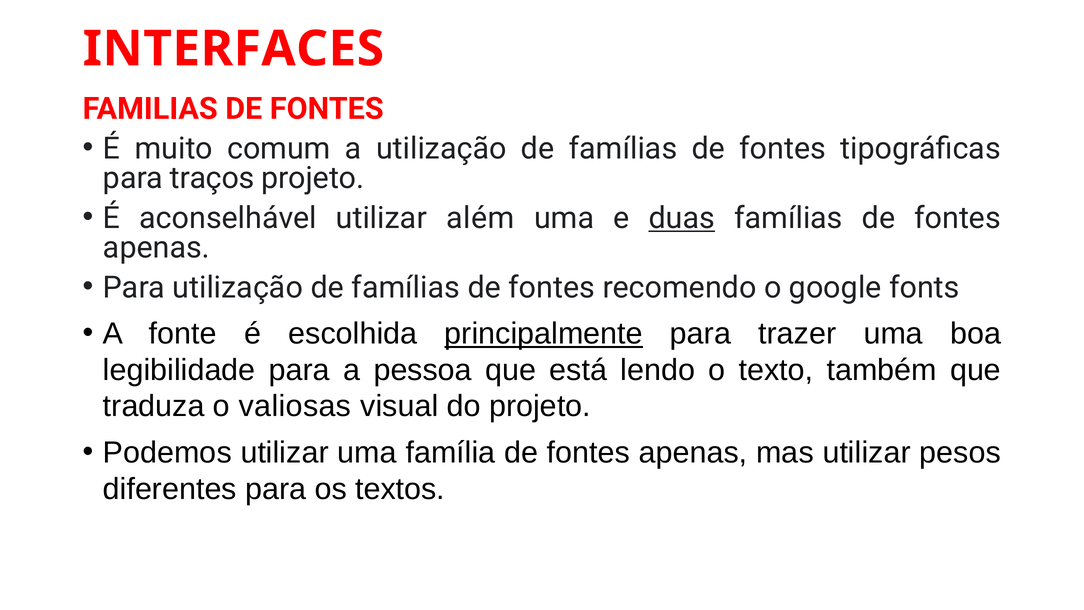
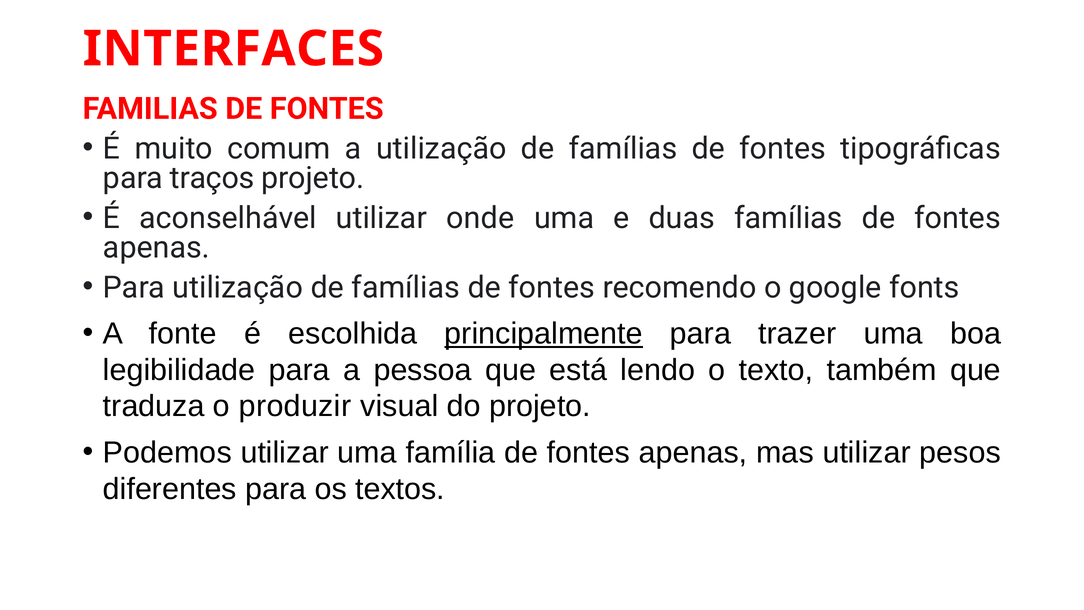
além: além -> onde
duas underline: present -> none
valiosas: valiosas -> produzir
